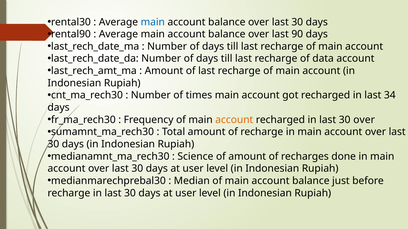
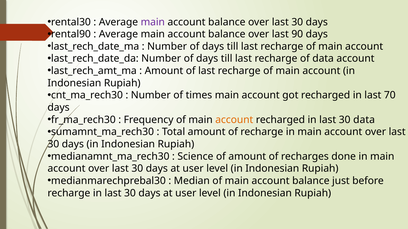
main at (153, 22) colour: blue -> purple
34: 34 -> 70
30 over: over -> data
